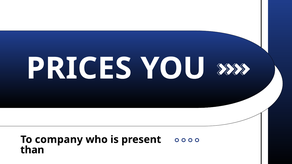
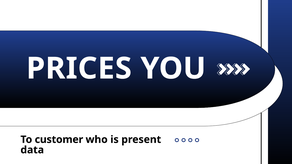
company: company -> customer
than: than -> data
